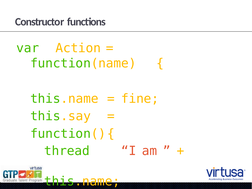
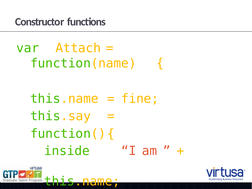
Action: Action -> Attach
thread: thread -> inside
